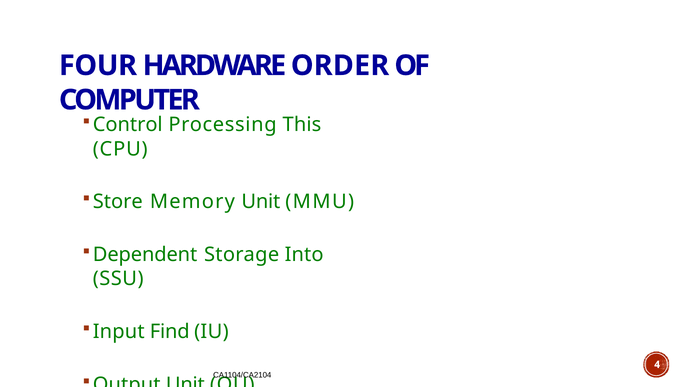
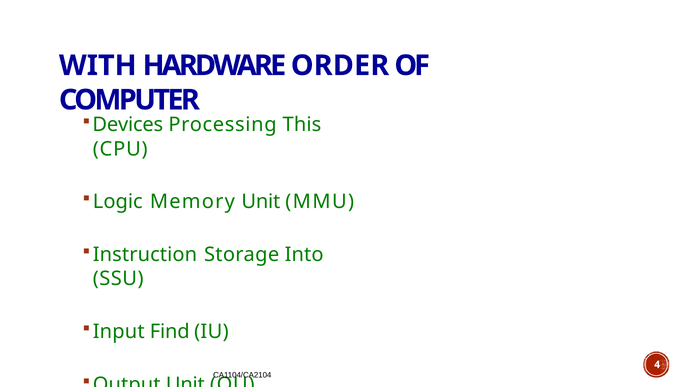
FOUR: FOUR -> WITH
Control: Control -> Devices
Store: Store -> Logic
Dependent: Dependent -> Instruction
